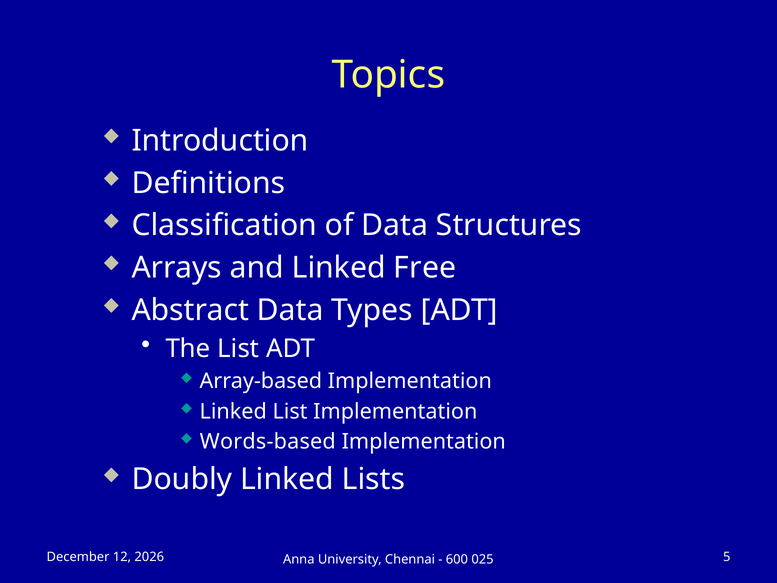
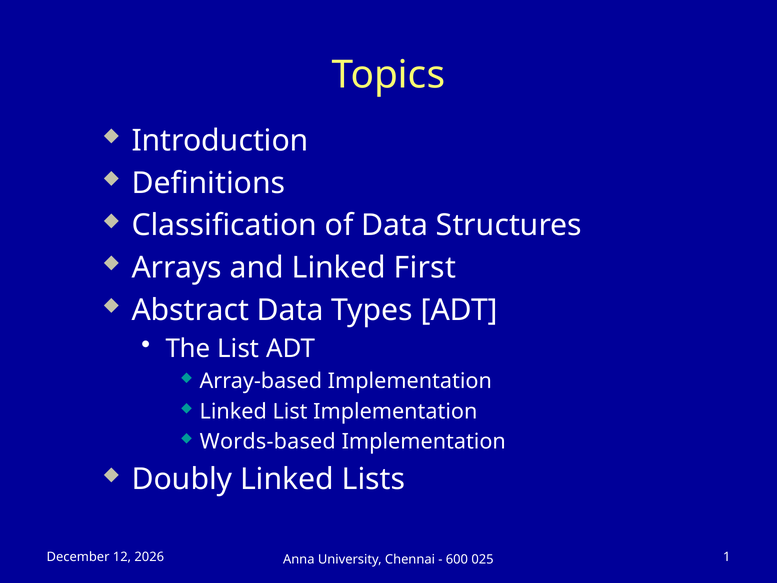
Free: Free -> First
5: 5 -> 1
